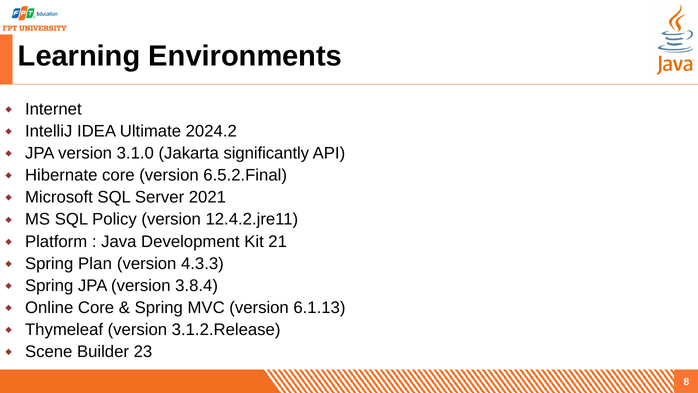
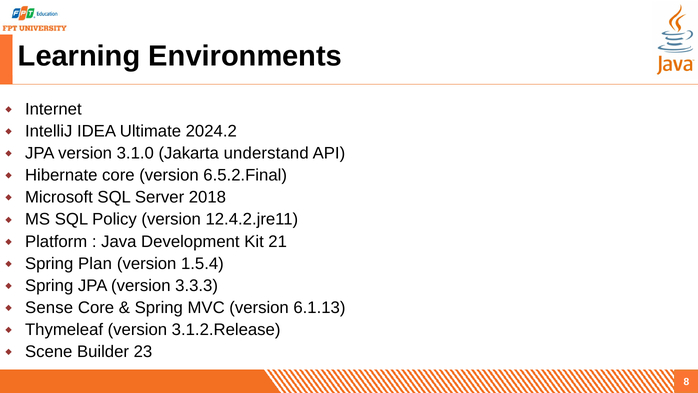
significantly: significantly -> understand
2021: 2021 -> 2018
4.3.3: 4.3.3 -> 1.5.4
3.8.4: 3.8.4 -> 3.3.3
Online: Online -> Sense
